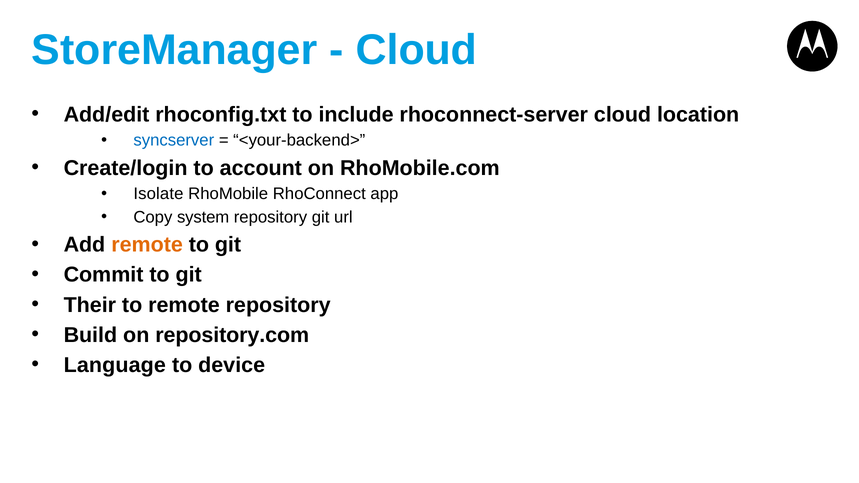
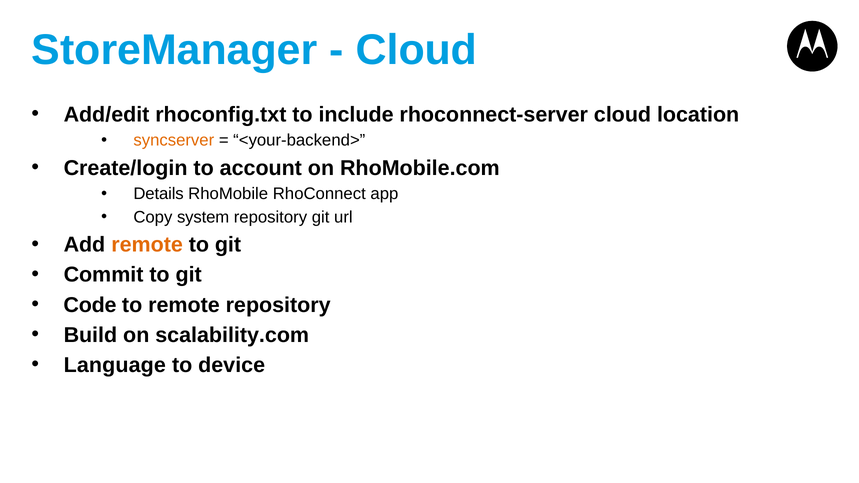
syncserver colour: blue -> orange
Isolate: Isolate -> Details
Their: Their -> Code
repository.com: repository.com -> scalability.com
